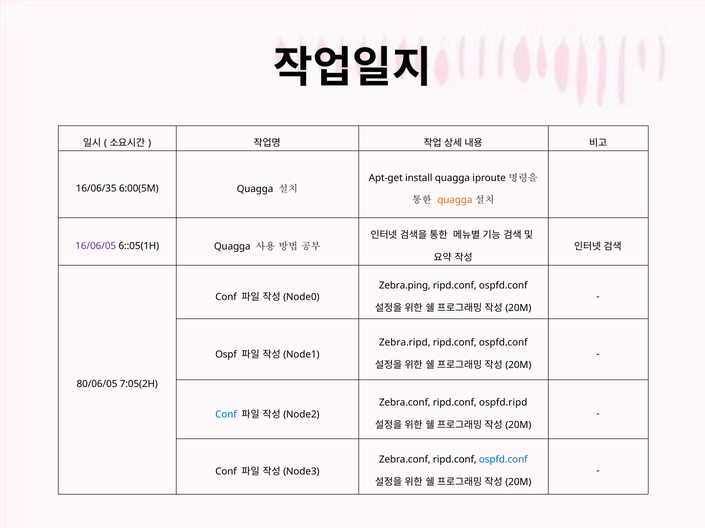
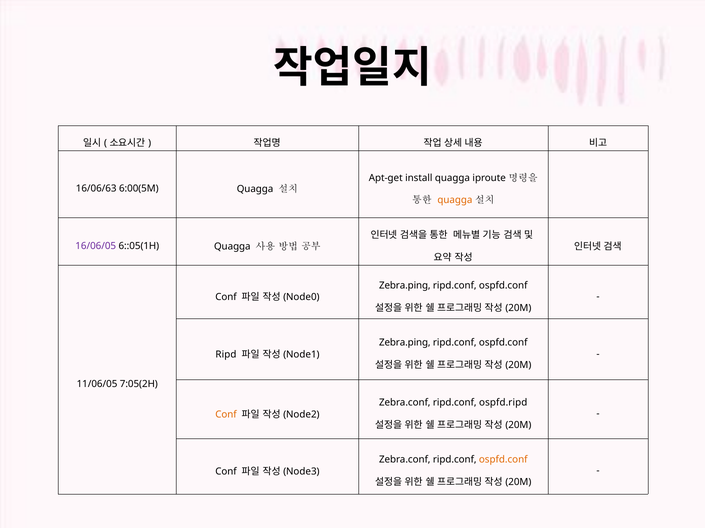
16/06/35: 16/06/35 -> 16/06/63
Zebra.ripd at (405, 343): Zebra.ripd -> Zebra.ping
Ospf: Ospf -> Ripd
80/06/05: 80/06/05 -> 11/06/05
Conf at (226, 415) colour: blue -> orange
ospfd.conf at (503, 460) colour: blue -> orange
